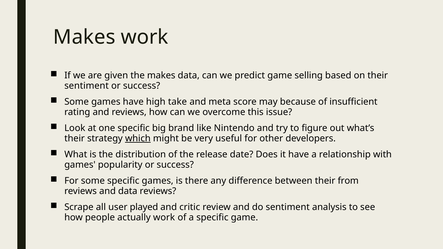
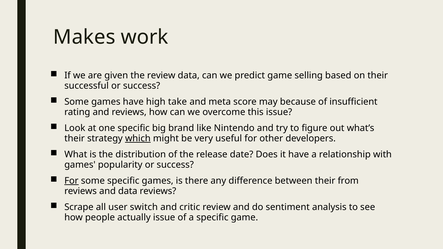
the makes: makes -> review
sentiment at (87, 86): sentiment -> successful
For at (71, 181) underline: none -> present
played: played -> switch
actually work: work -> issue
